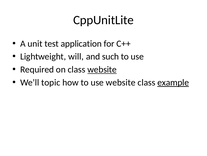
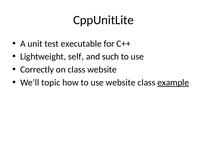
application: application -> executable
will: will -> self
Required: Required -> Correctly
website at (102, 69) underline: present -> none
